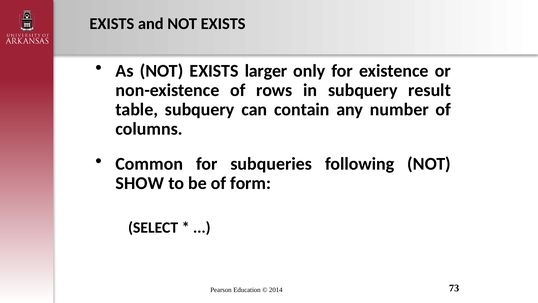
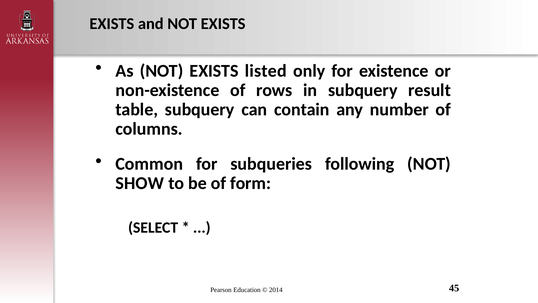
larger: larger -> listed
73: 73 -> 45
